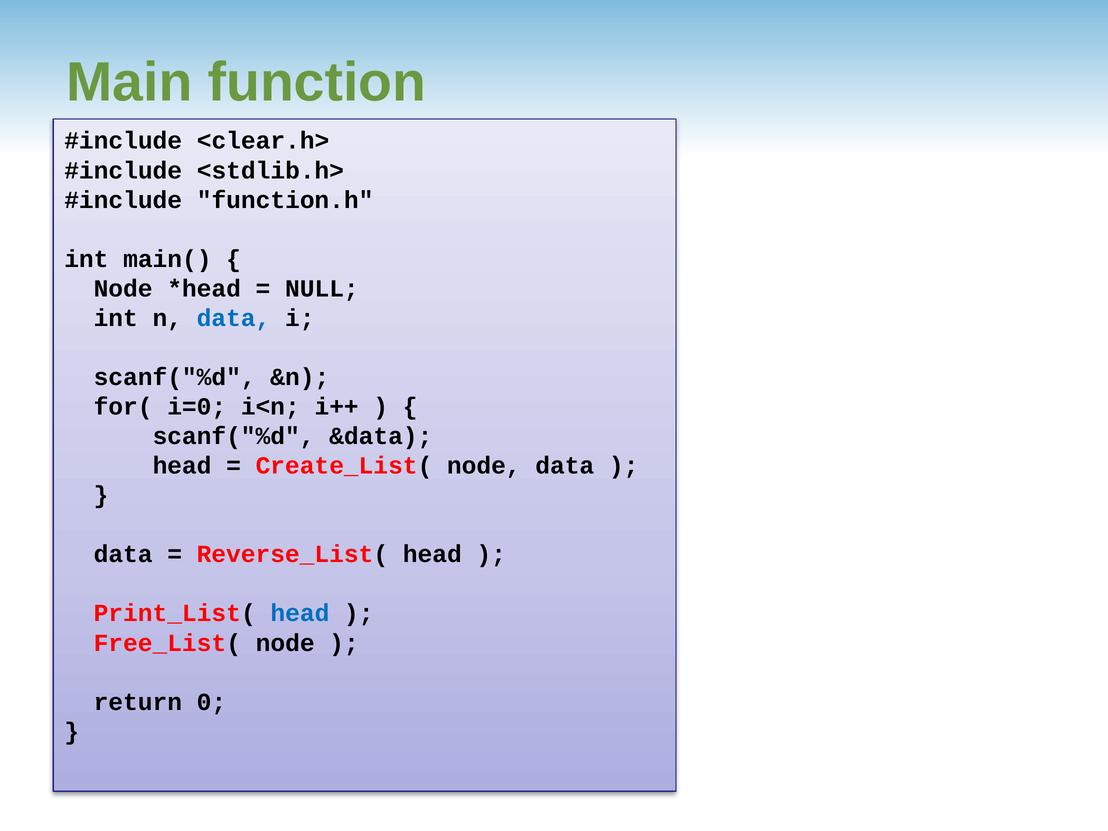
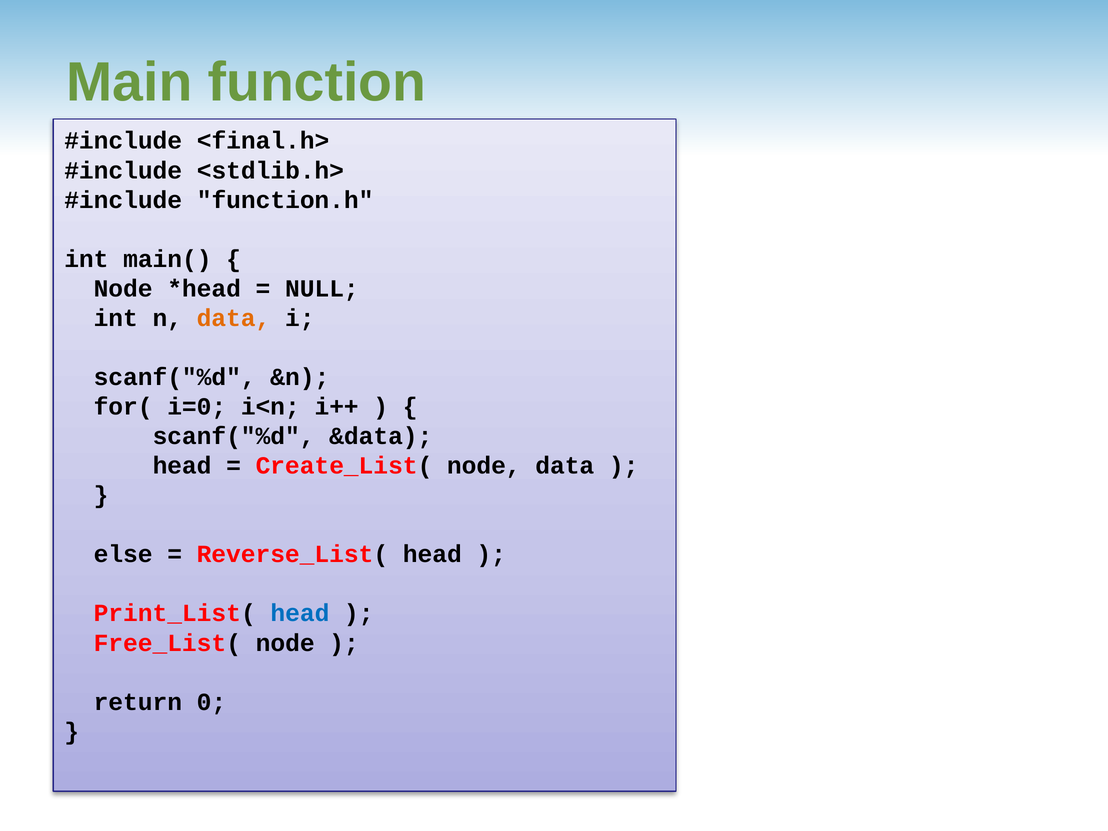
<clear.h>: <clear.h> -> <final.h>
data at (233, 318) colour: blue -> orange
data at (123, 554): data -> else
